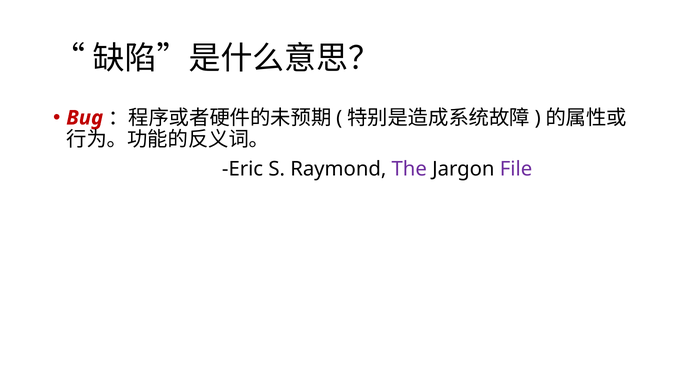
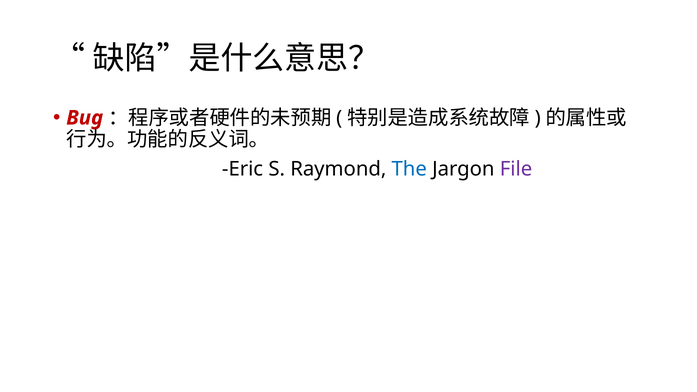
The colour: purple -> blue
